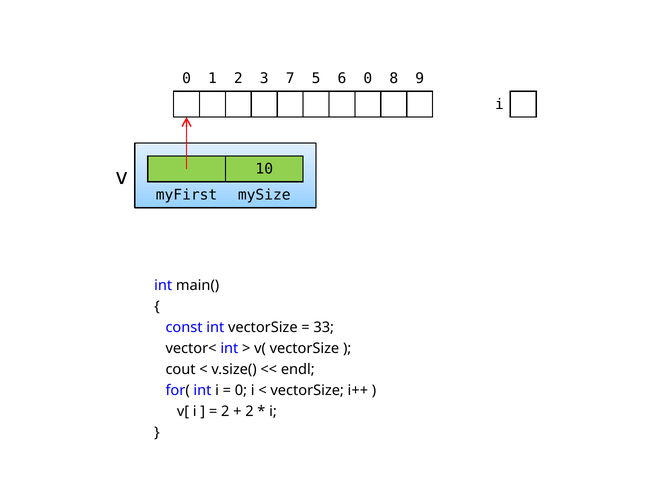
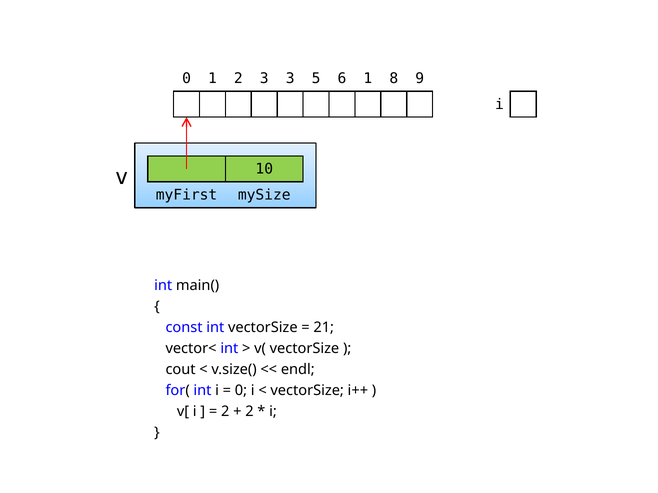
3 7: 7 -> 3
6 0: 0 -> 1
33: 33 -> 21
